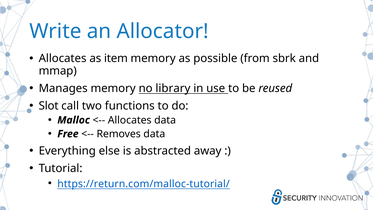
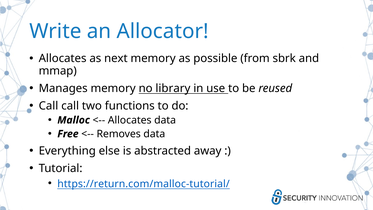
item: item -> next
Slot at (49, 106): Slot -> Call
